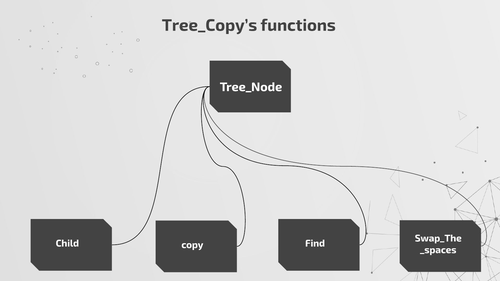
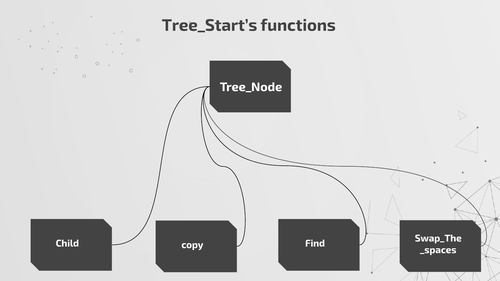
Tree_Copy’s: Tree_Copy’s -> Tree_Start’s
